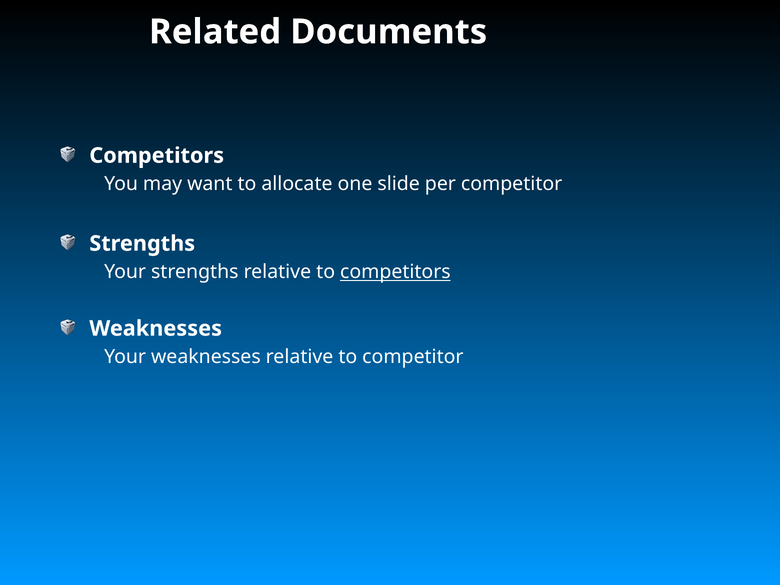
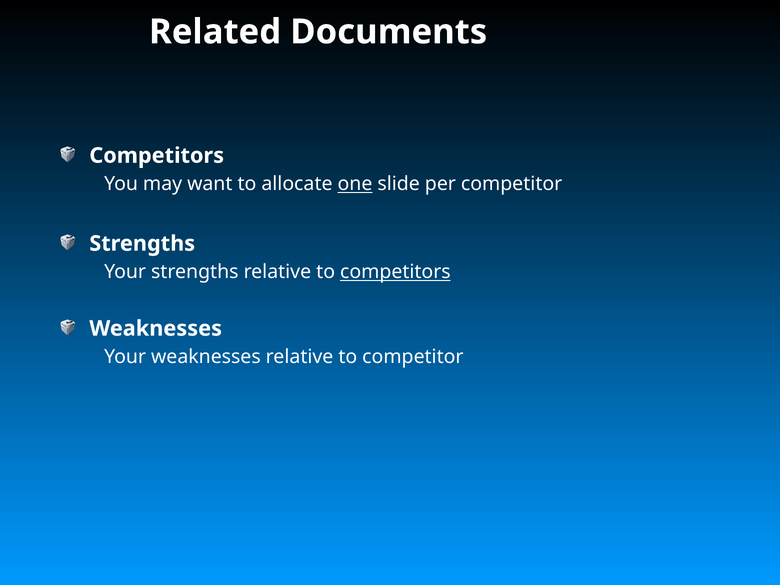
one underline: none -> present
